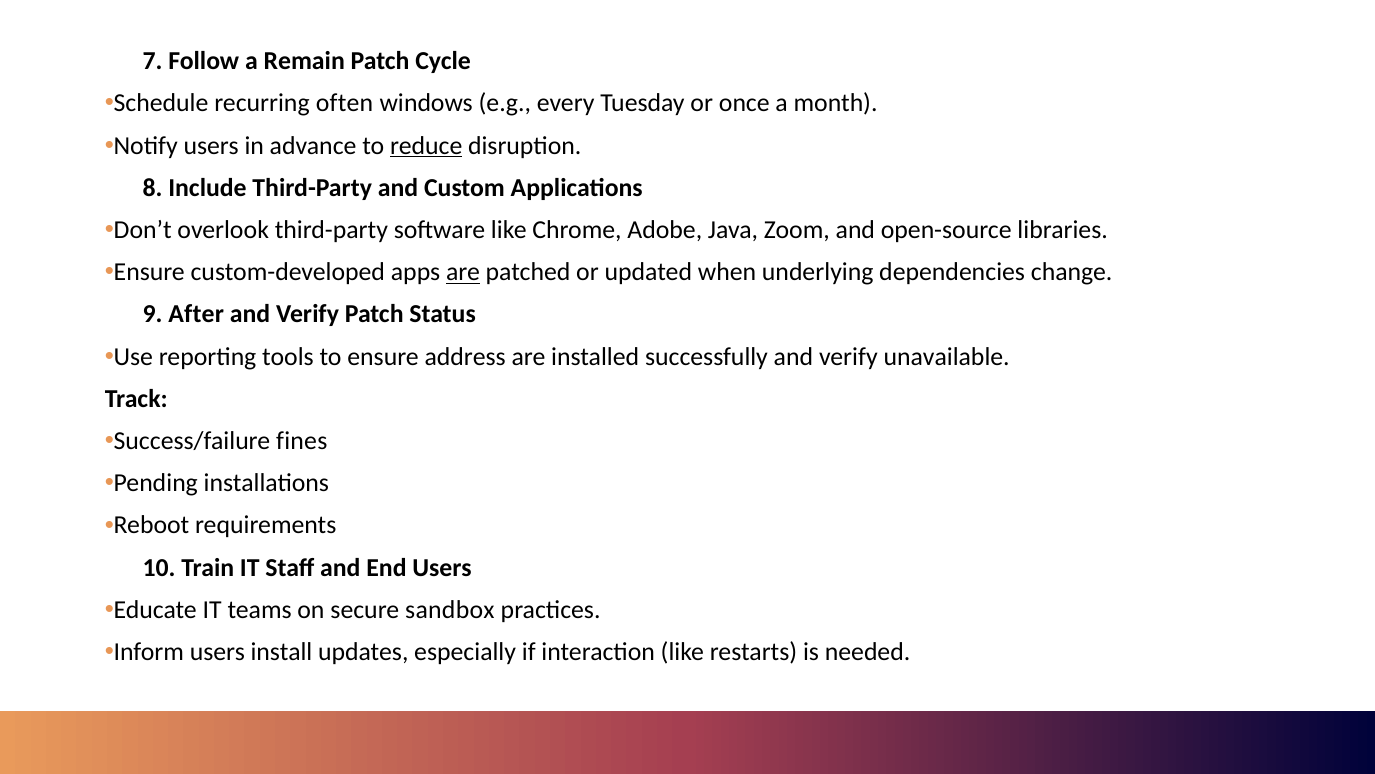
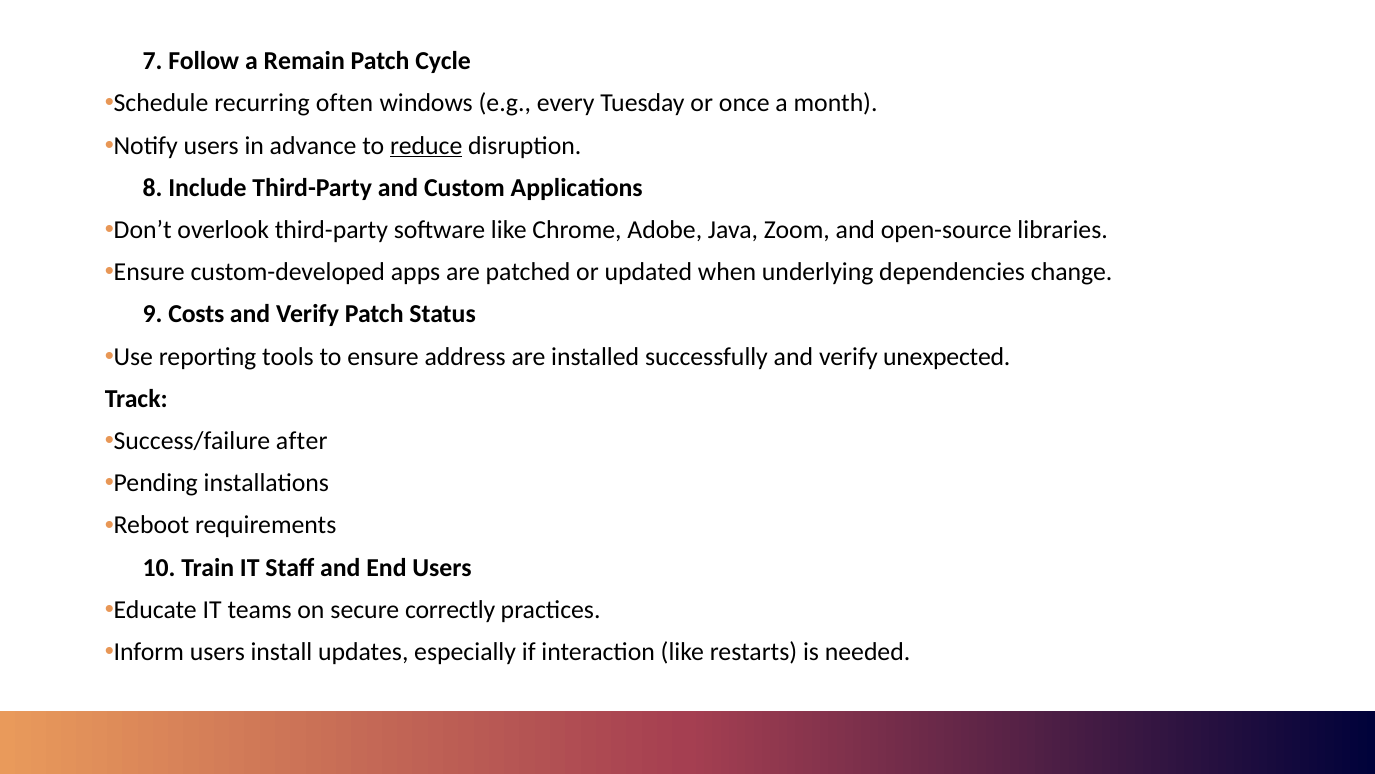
are at (463, 272) underline: present -> none
After: After -> Costs
unavailable: unavailable -> unexpected
fines: fines -> after
sandbox: sandbox -> correctly
